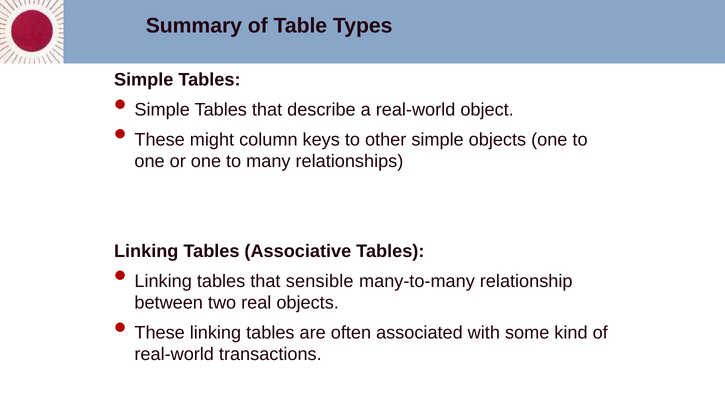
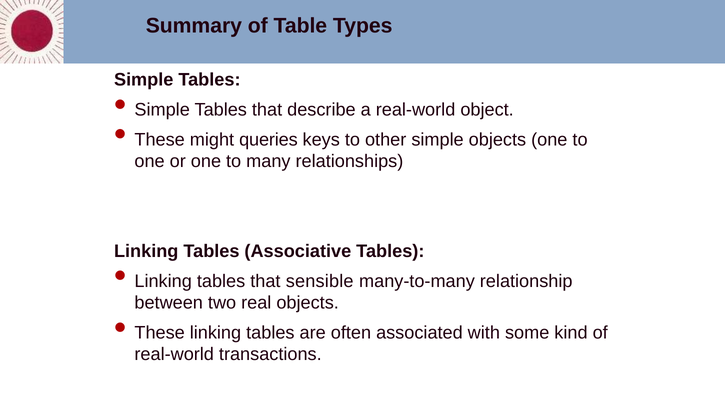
column: column -> queries
